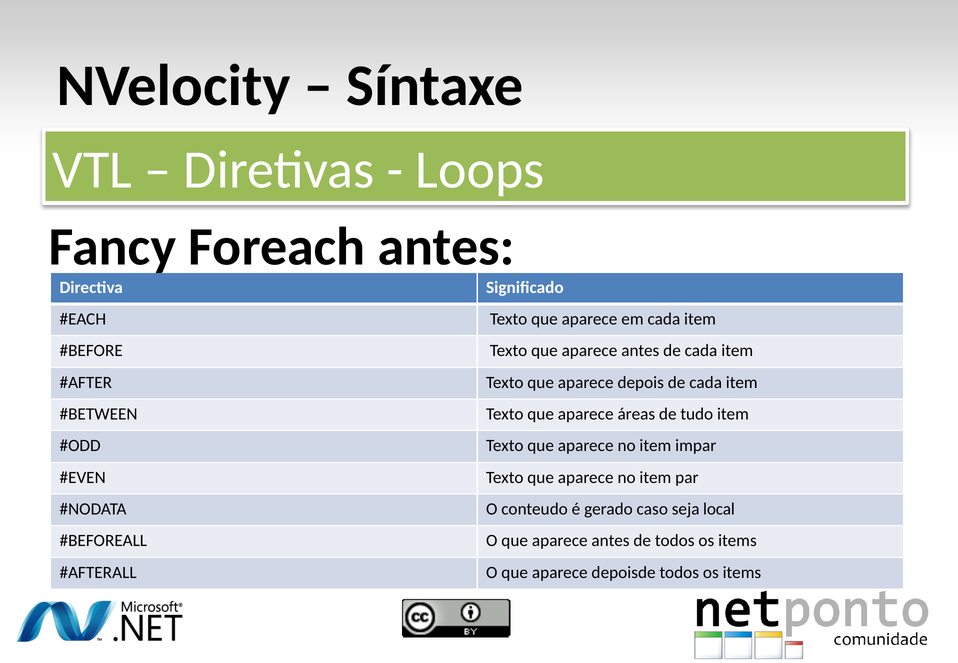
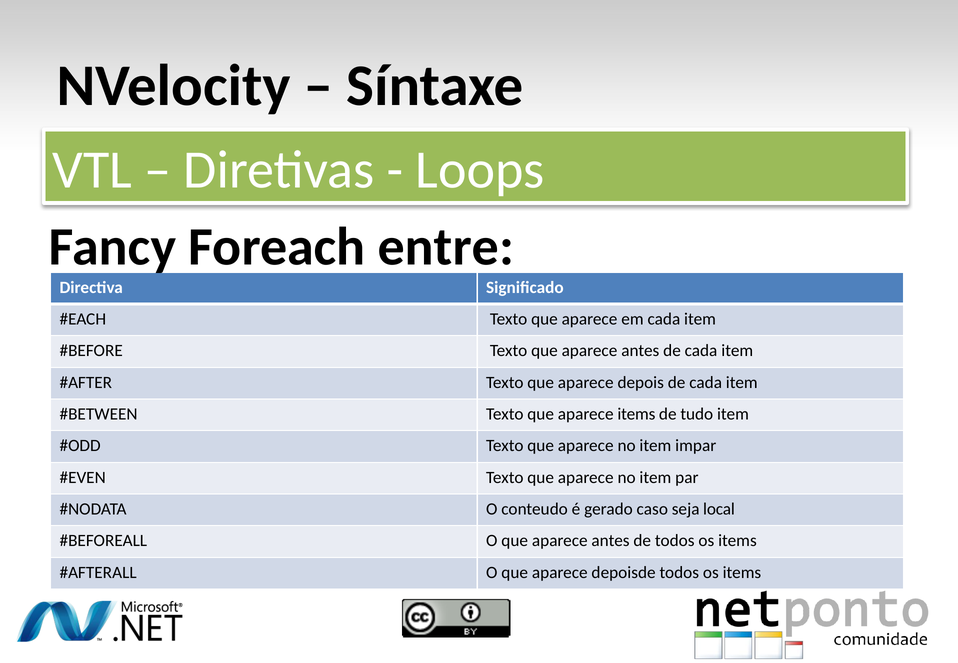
Foreach antes: antes -> entre
aparece áreas: áreas -> items
